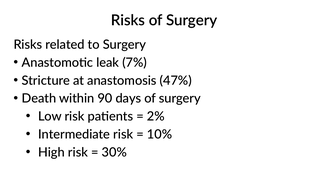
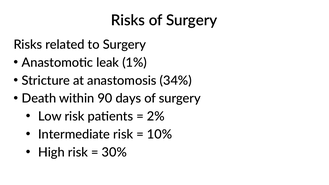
7%: 7% -> 1%
47%: 47% -> 34%
